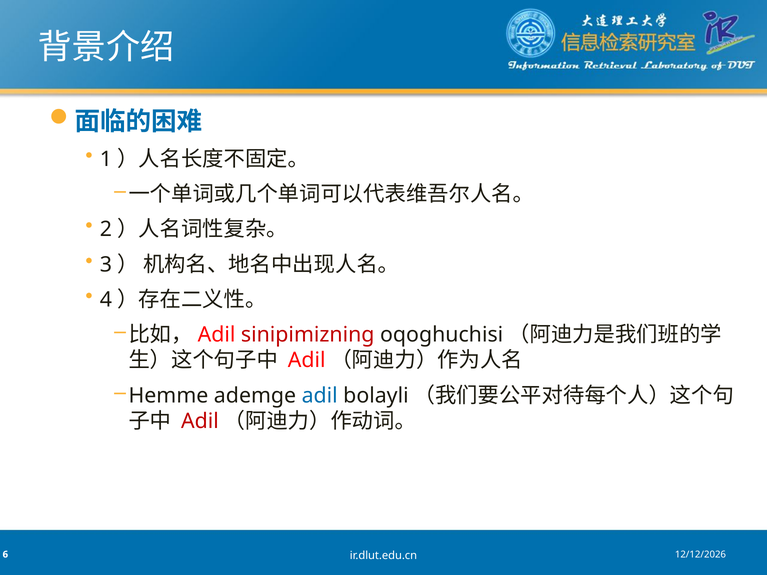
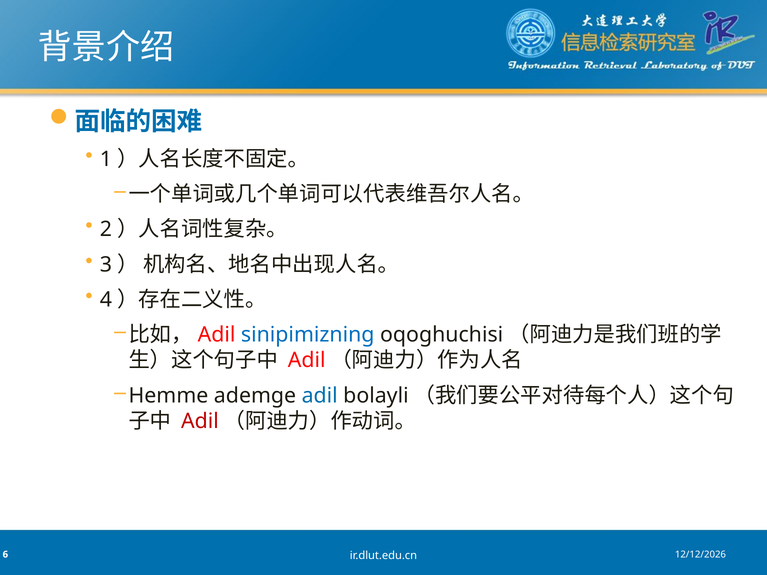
sinipimizning colour: red -> blue
